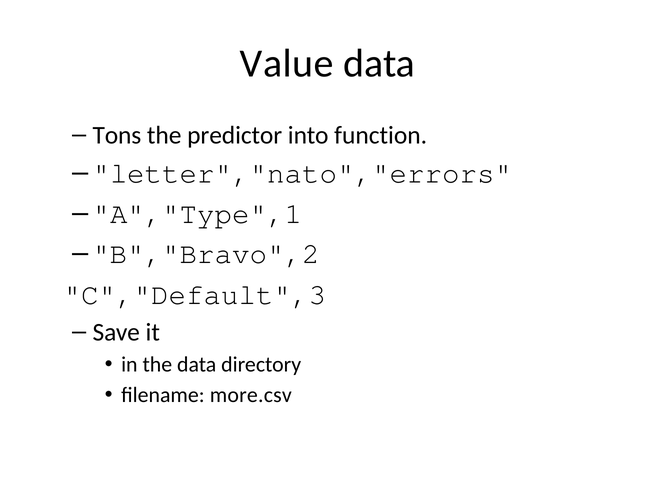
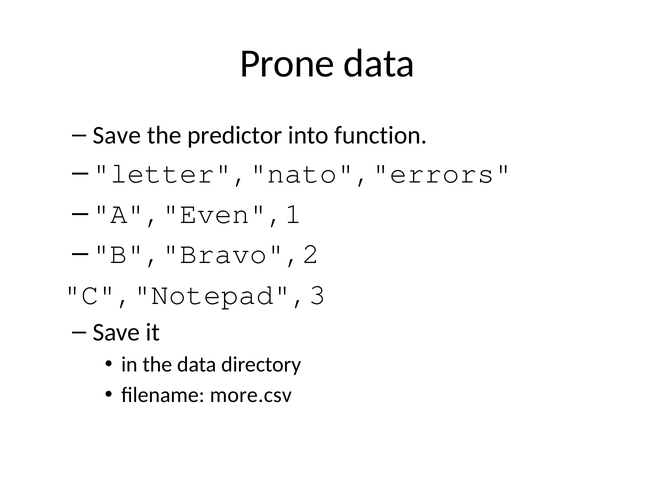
Value: Value -> Prone
Tons at (117, 135): Tons -> Save
A","Type",1: A","Type",1 -> A","Even",1
C","Default",3: C","Default",3 -> C","Notepad",3
